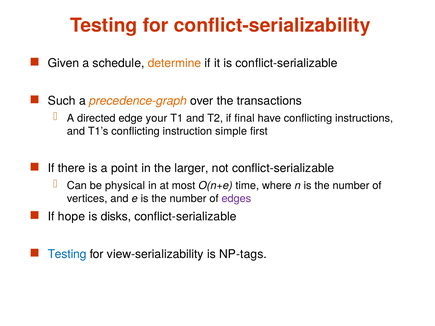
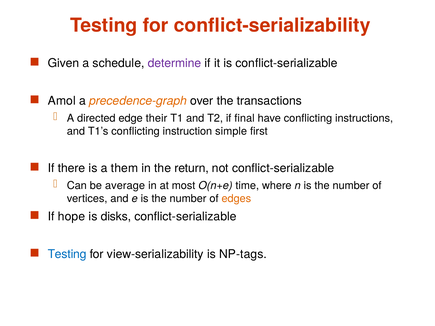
determine colour: orange -> purple
Such: Such -> Amol
your: your -> their
point: point -> them
larger: larger -> return
physical: physical -> average
edges colour: purple -> orange
